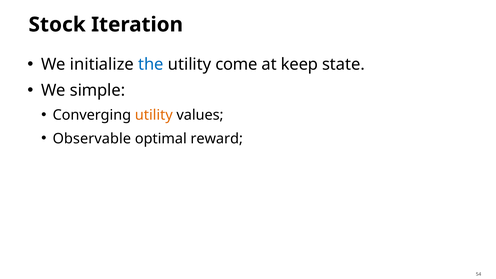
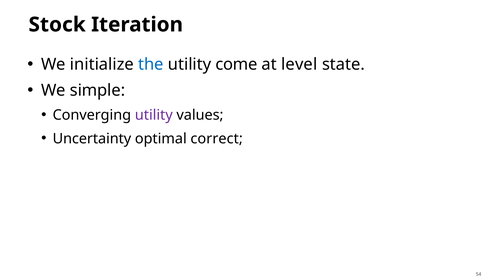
keep: keep -> level
utility at (154, 115) colour: orange -> purple
Observable: Observable -> Uncertainty
reward: reward -> correct
